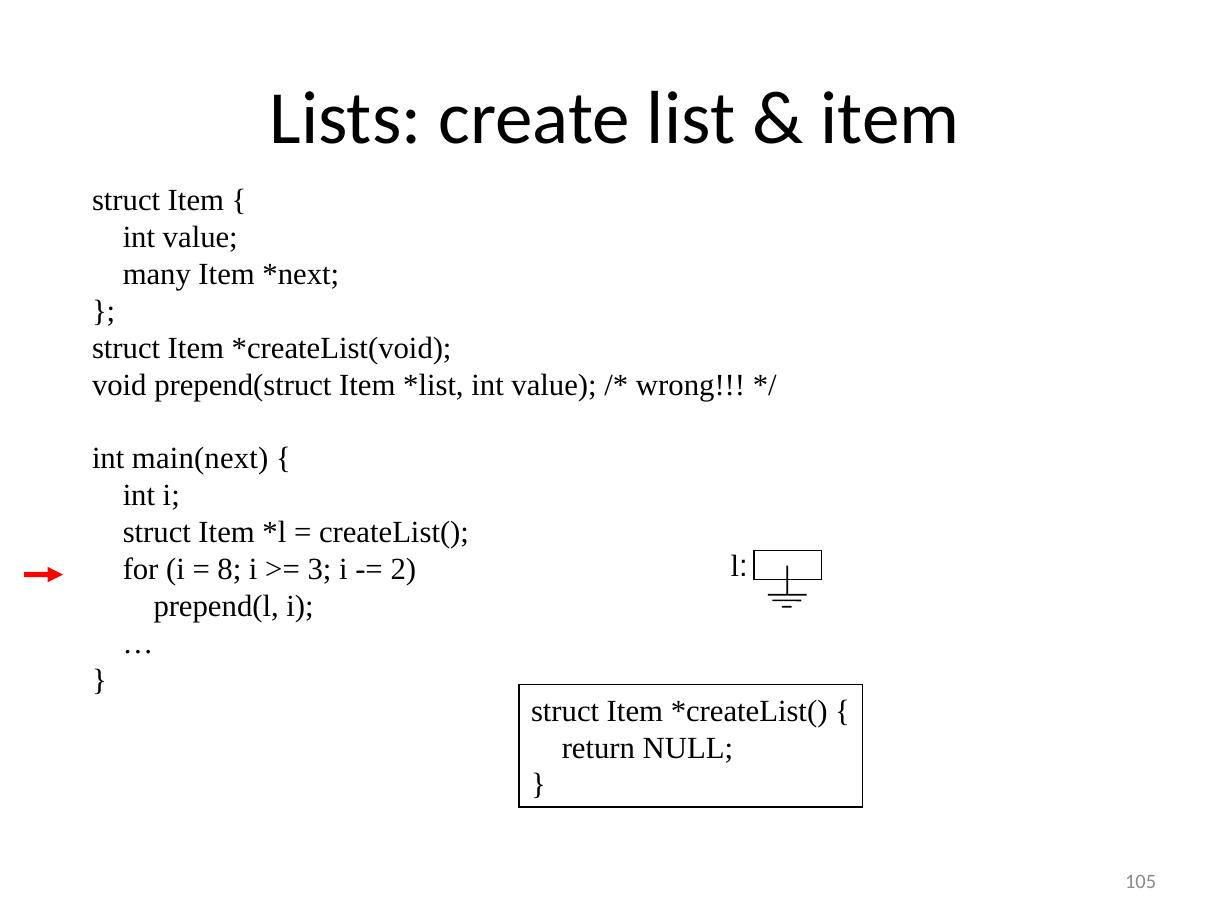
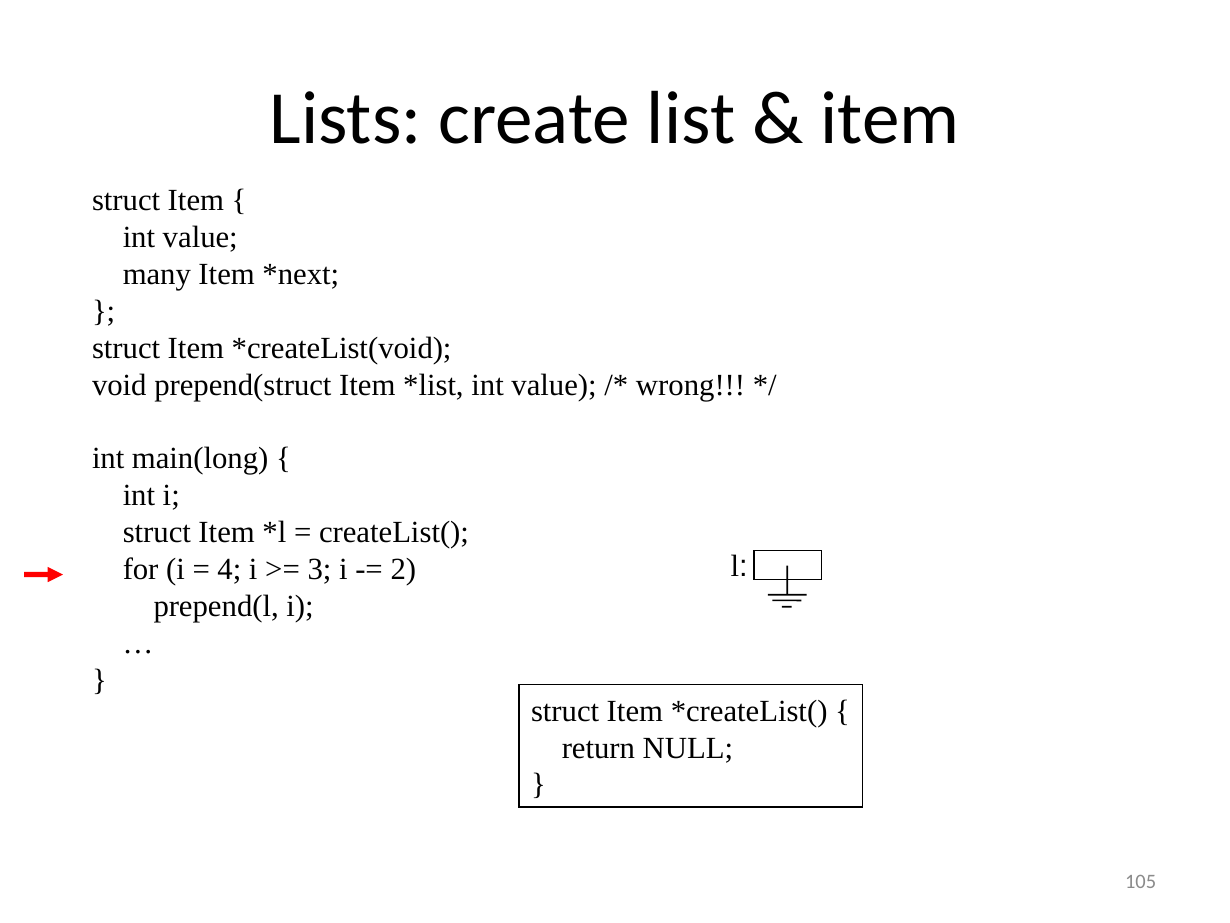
main(next: main(next -> main(long
8: 8 -> 4
